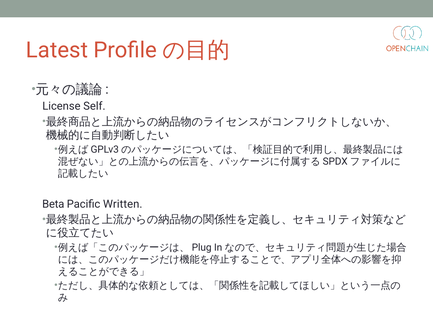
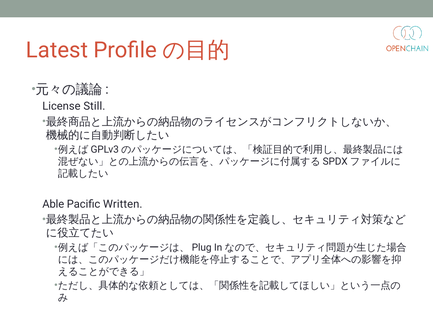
Self: Self -> Still
Beta: Beta -> Able
